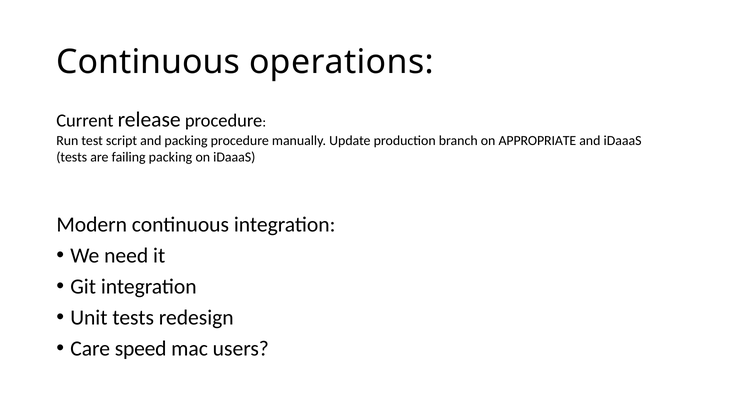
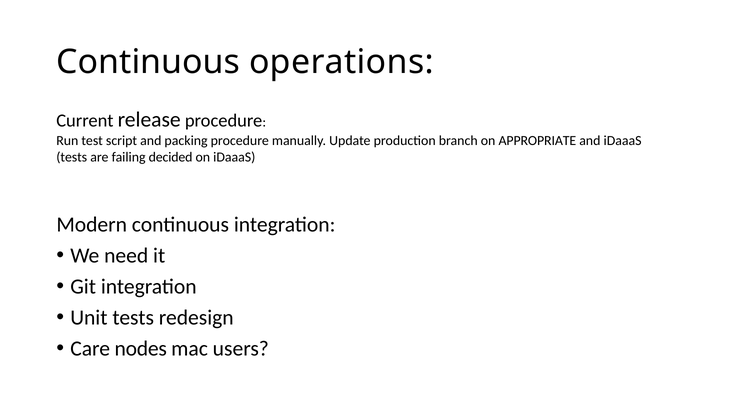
failing packing: packing -> decided
speed: speed -> nodes
